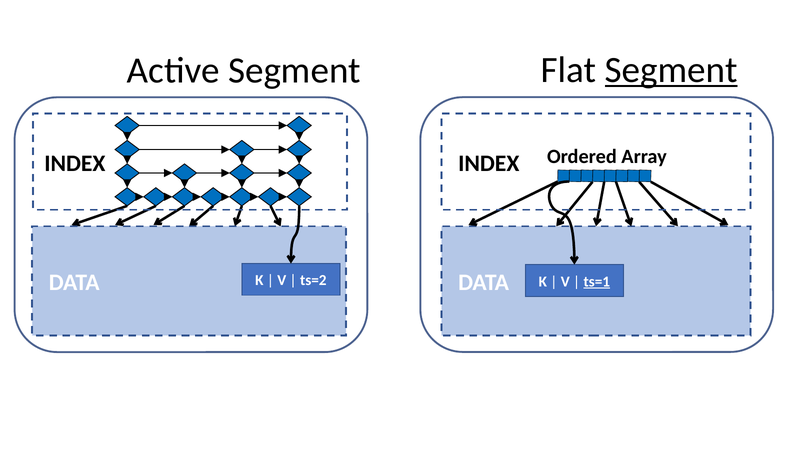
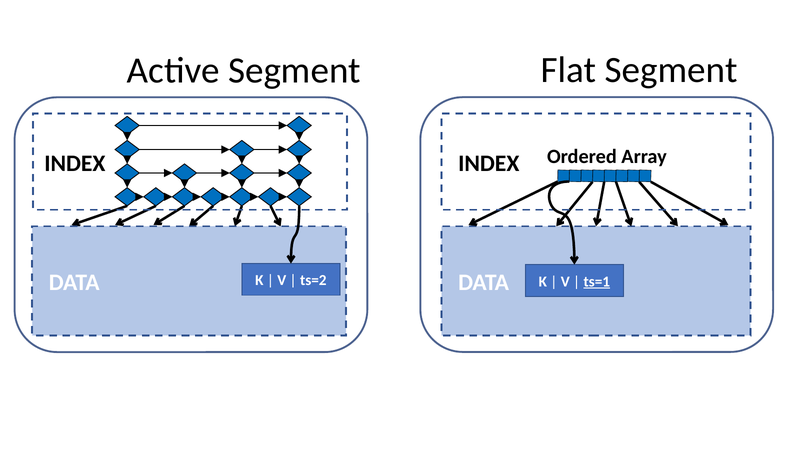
Segment at (671, 70) underline: present -> none
